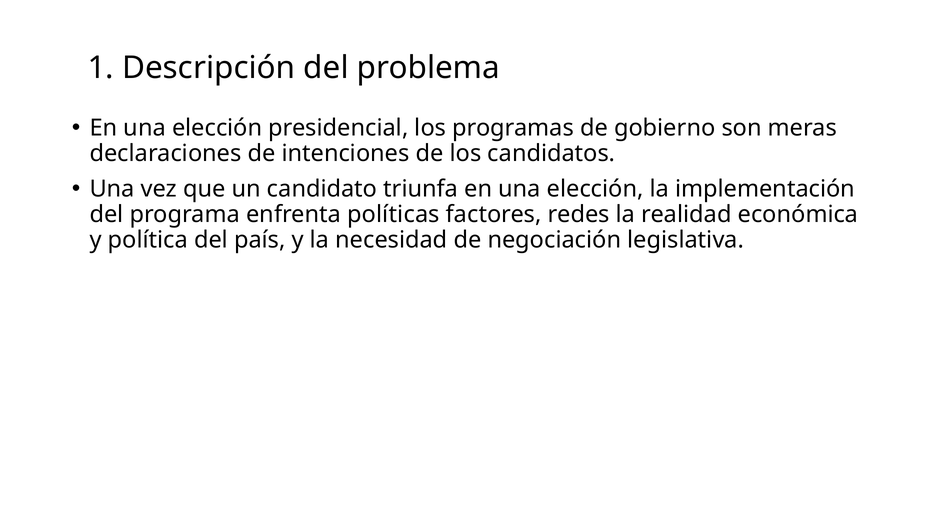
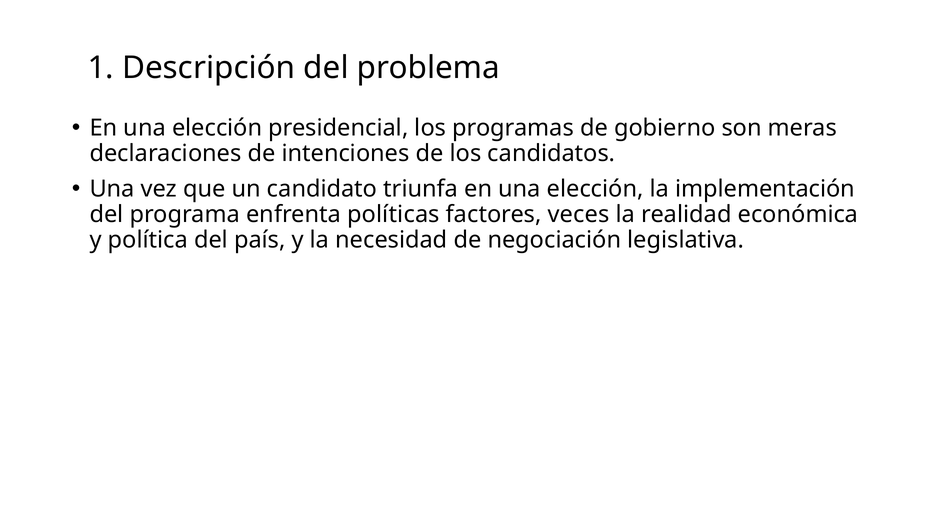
redes: redes -> veces
